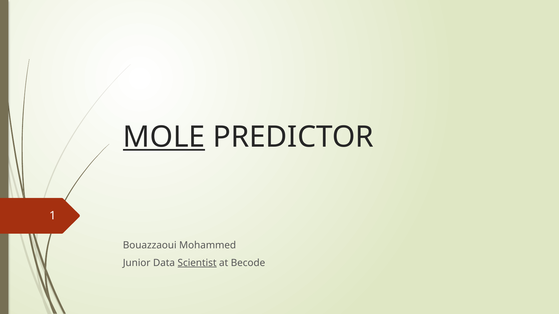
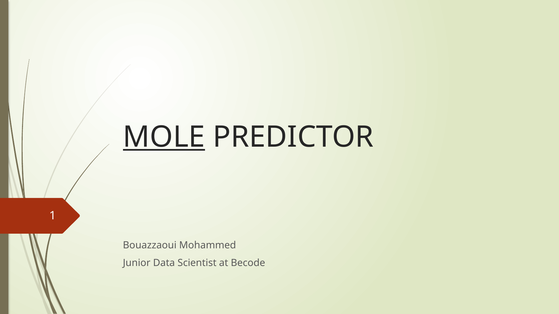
Scientist underline: present -> none
